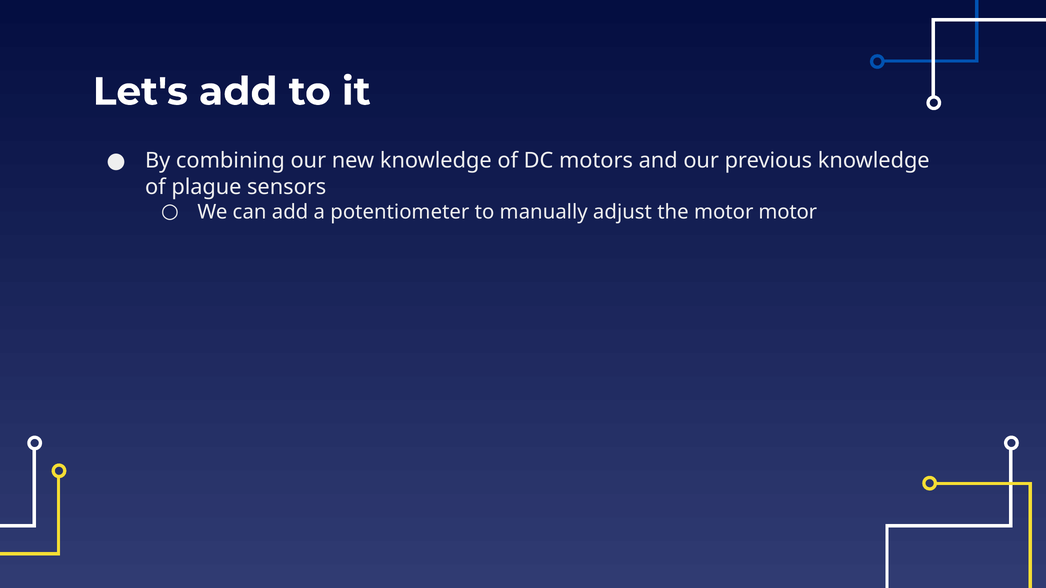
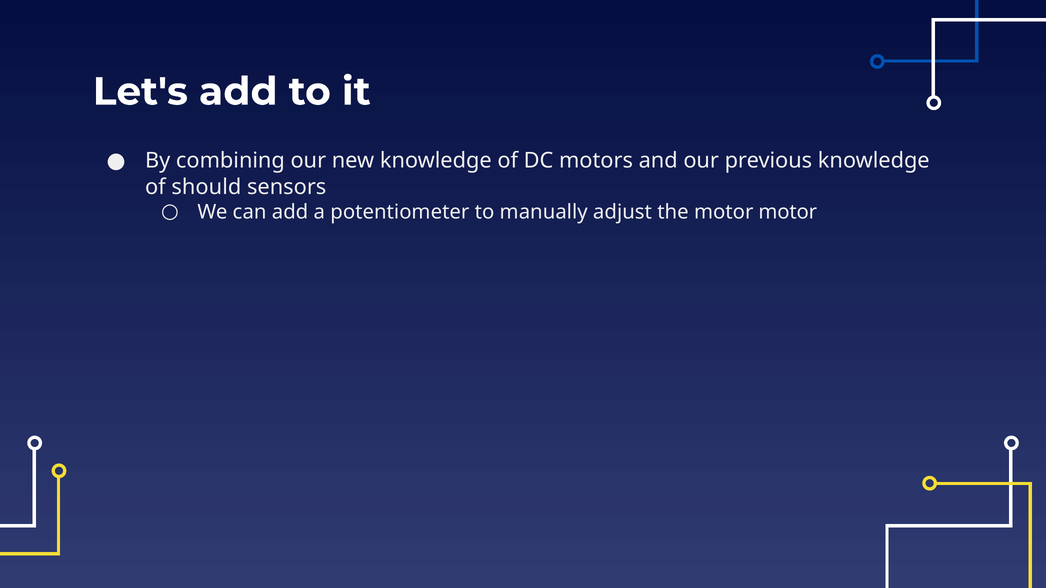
plague: plague -> should
